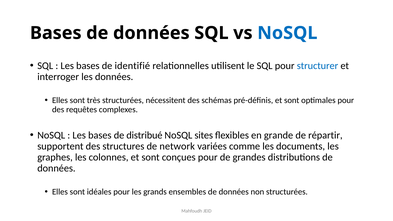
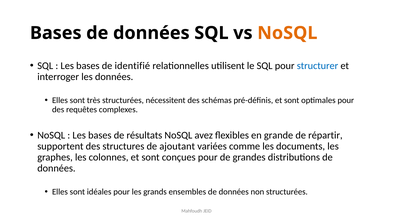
NoSQL at (287, 33) colour: blue -> orange
distribué: distribué -> résultats
sites: sites -> avez
network: network -> ajoutant
